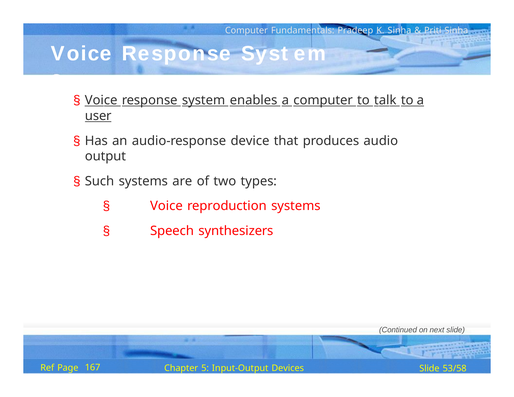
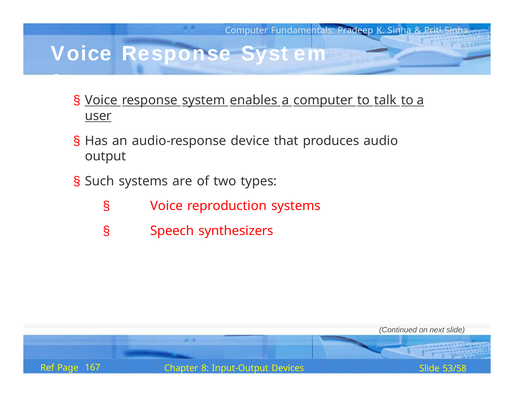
5: 5 -> 8
